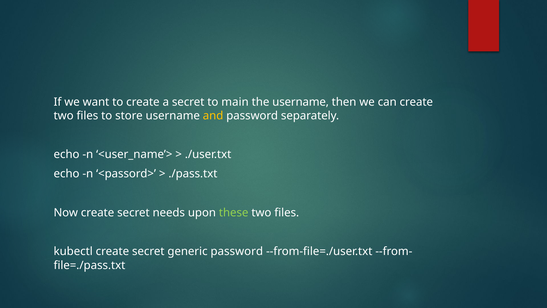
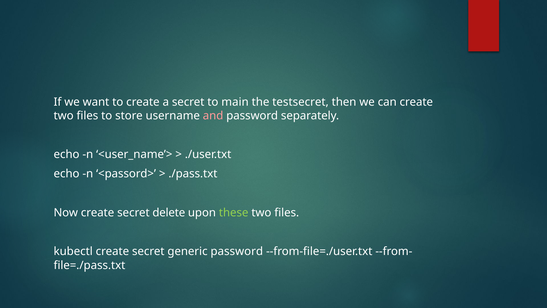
the username: username -> testsecret
and colour: yellow -> pink
needs: needs -> delete
